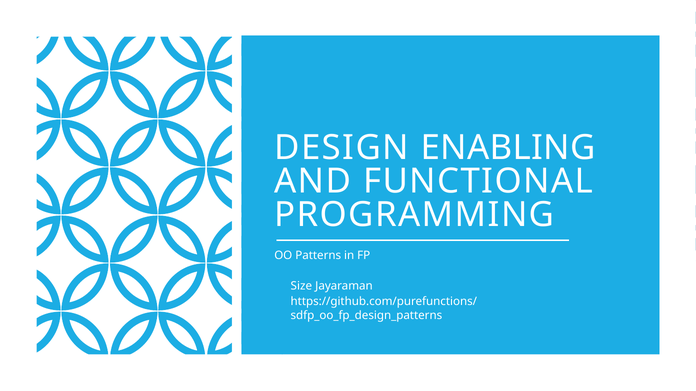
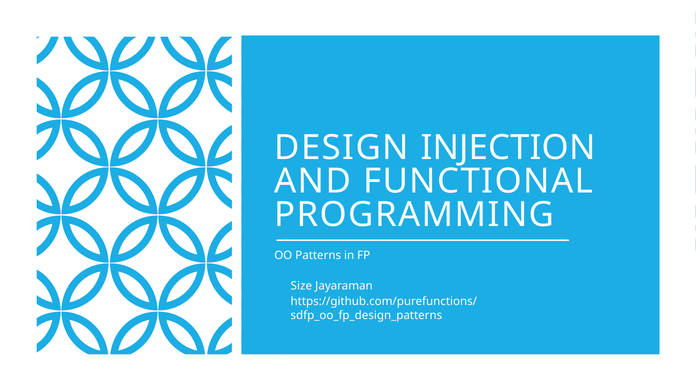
ENABLING: ENABLING -> INJECTION
